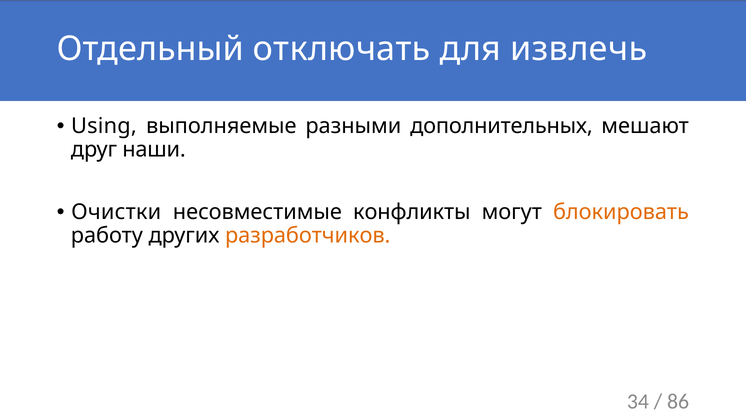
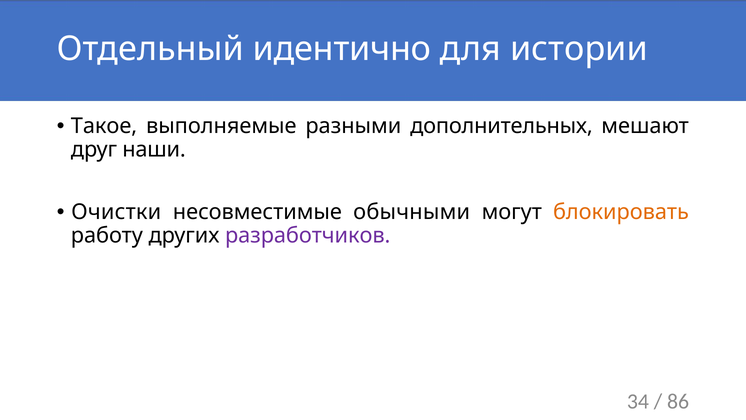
отключать: отключать -> идентично
извлечь: извлечь -> истории
Using: Using -> Такое
конфликты: конфликты -> обычными
разработчиков colour: orange -> purple
